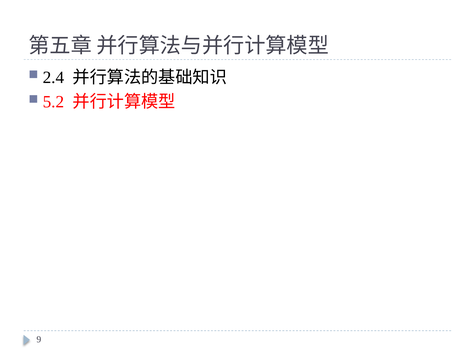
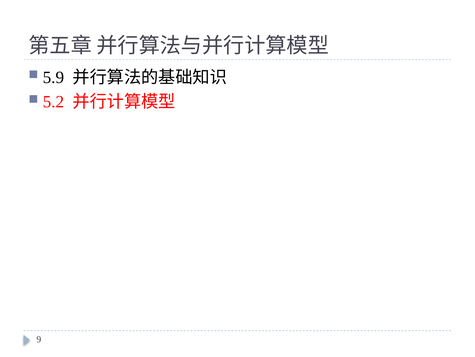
2.4: 2.4 -> 5.9
